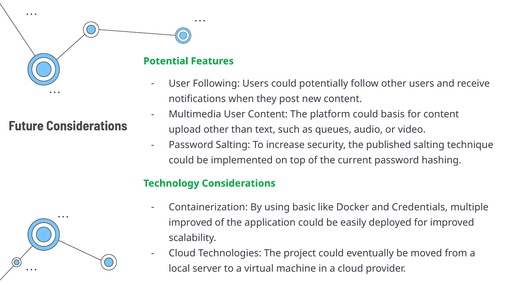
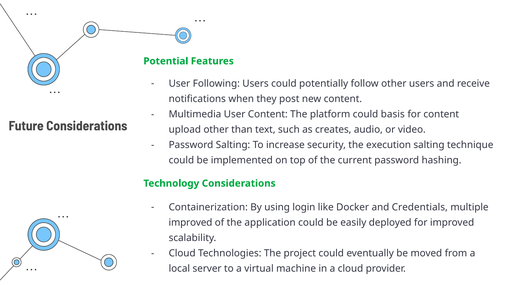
queues: queues -> creates
published: published -> execution
basic: basic -> login
